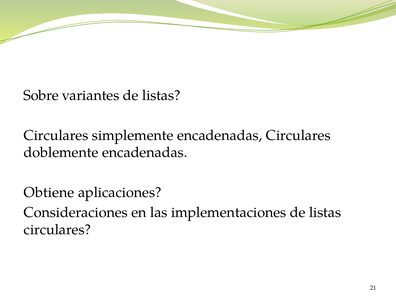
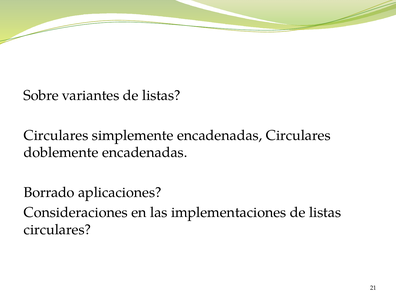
Obtiene: Obtiene -> Borrado
